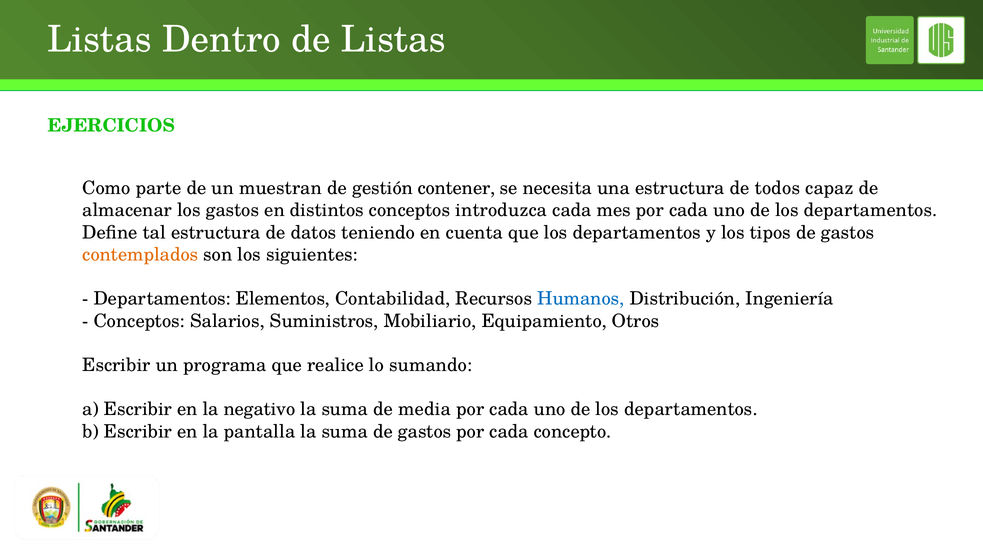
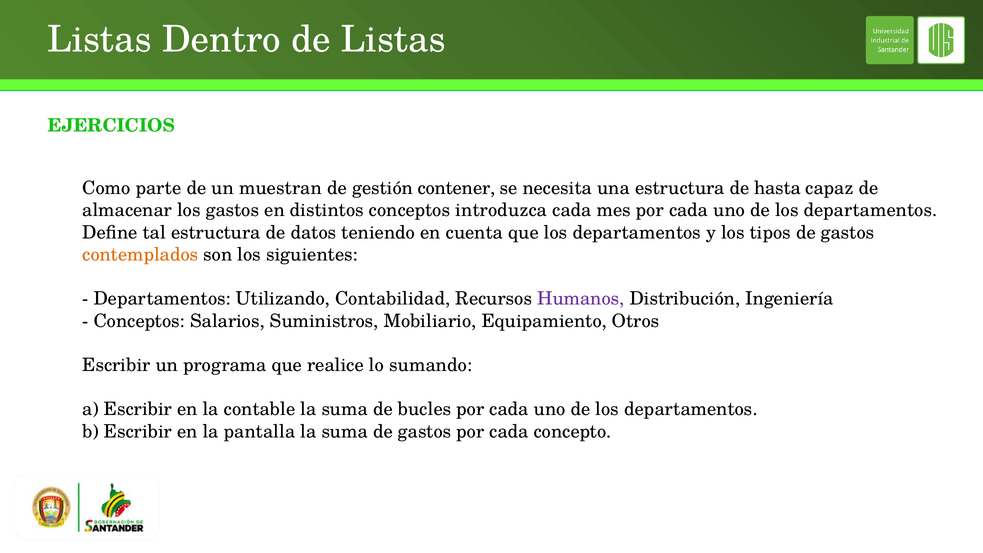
todos: todos -> hasta
Elementos: Elementos -> Utilizando
Humanos colour: blue -> purple
negativo: negativo -> contable
media: media -> bucles
